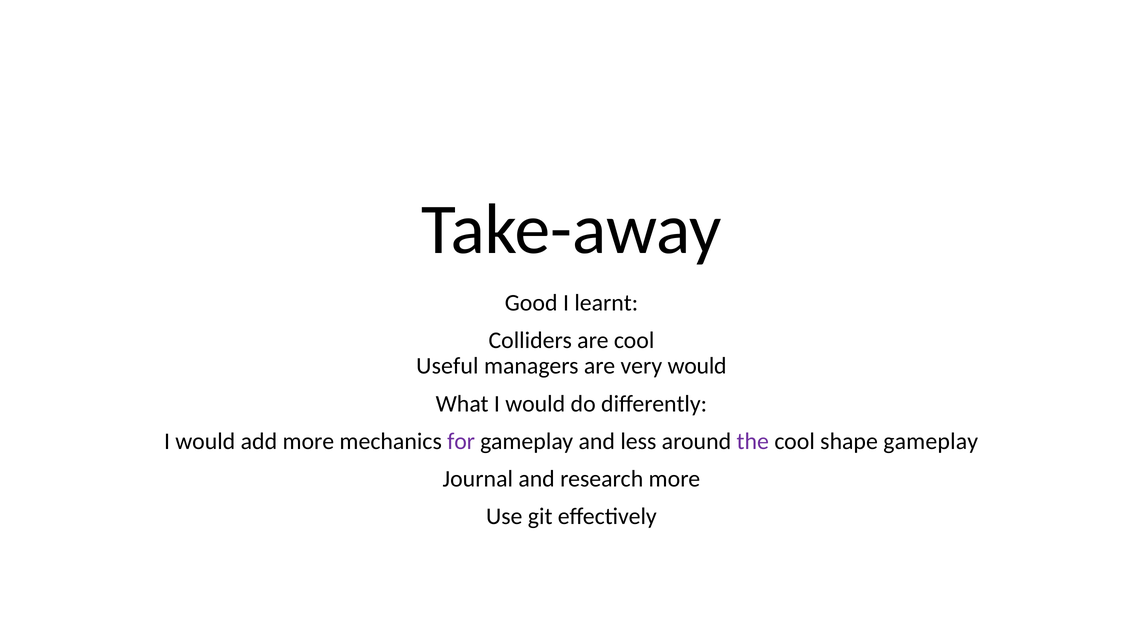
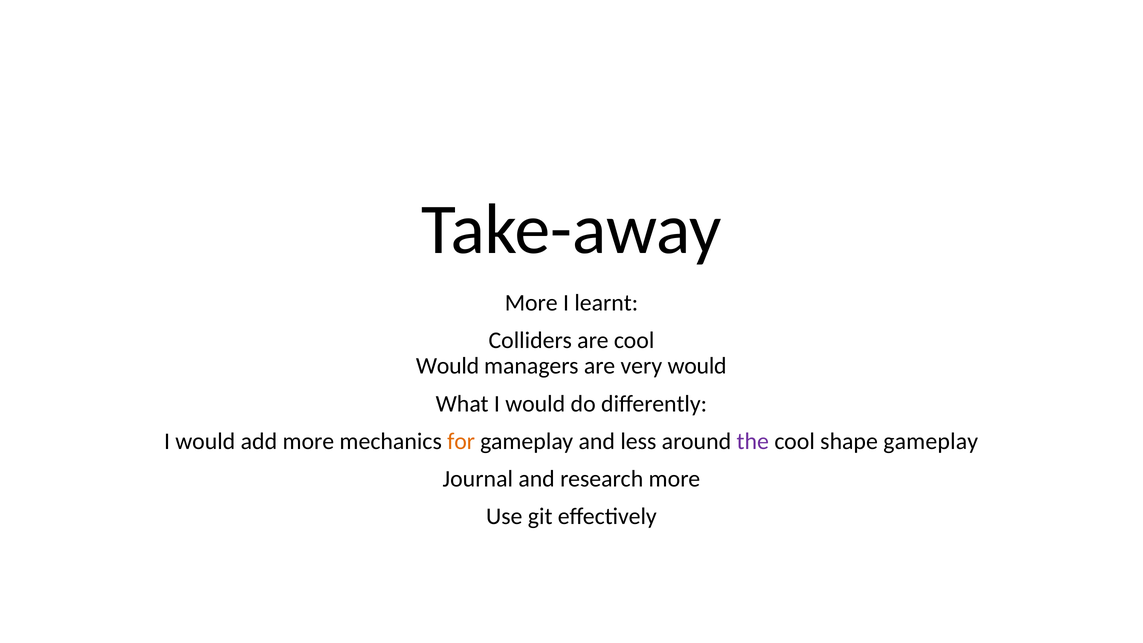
Good at (531, 303): Good -> More
Useful at (447, 366): Useful -> Would
for colour: purple -> orange
